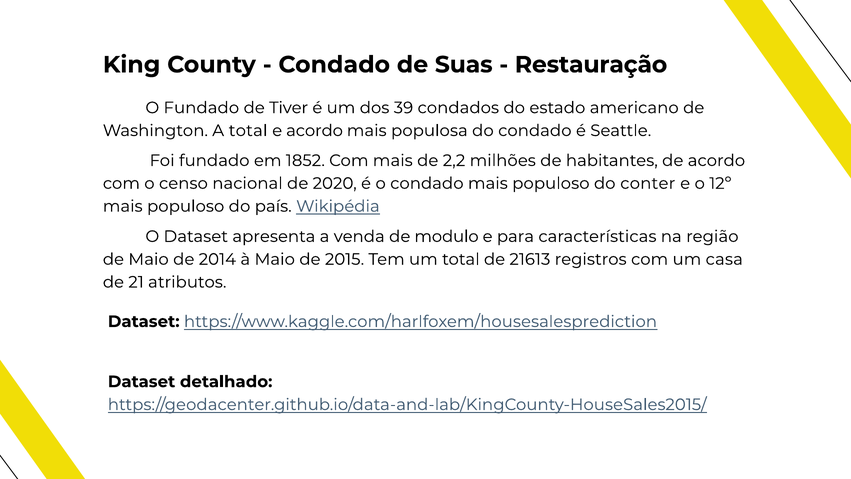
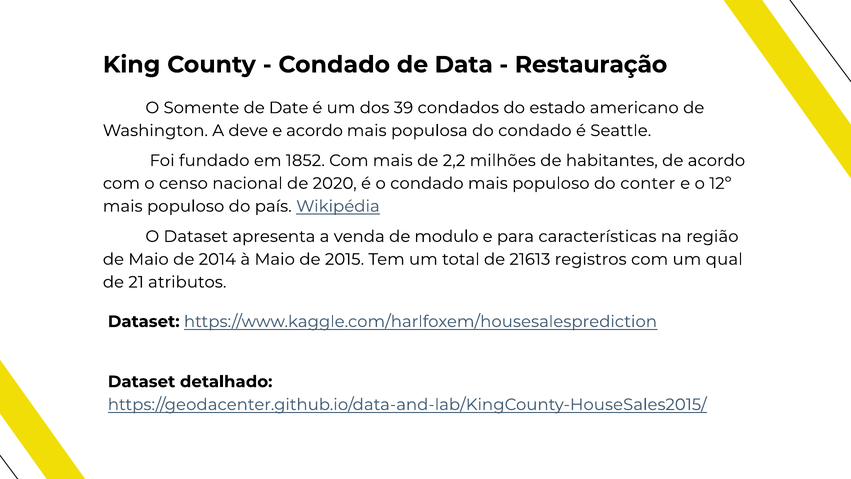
Suas: Suas -> Data
O Fundado: Fundado -> Somente
Tiver: Tiver -> Date
A total: total -> deve
casa: casa -> qual
